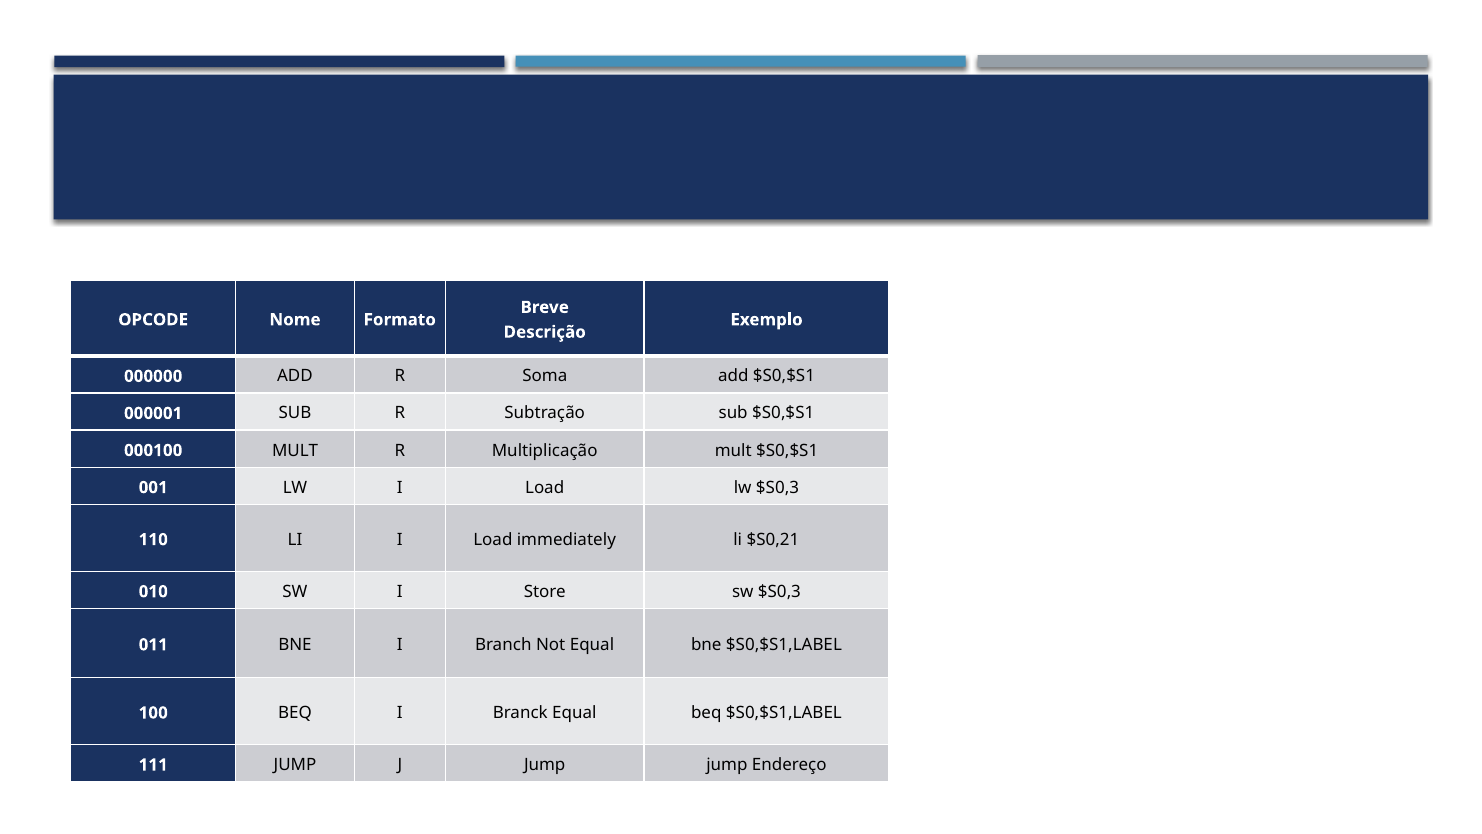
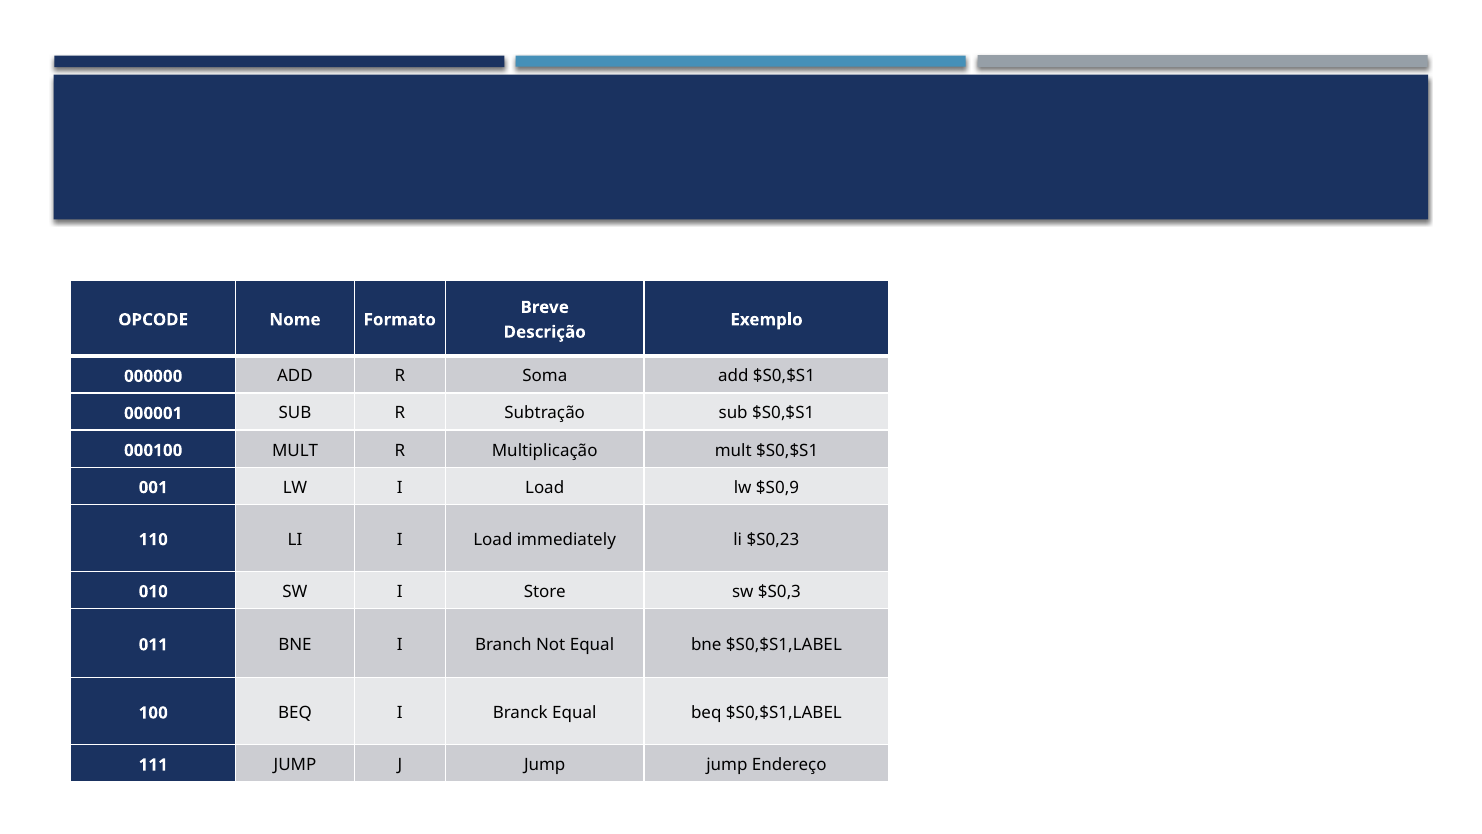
lw $S0,3: $S0,3 -> $S0,9
$S0,21: $S0,21 -> $S0,23
